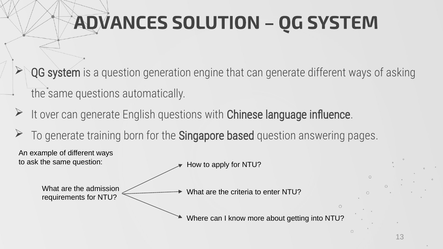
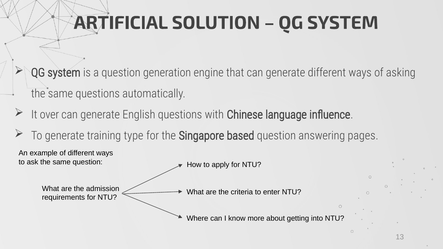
ADVANCES: ADVANCES -> ARTIFICIAL
born: born -> type
